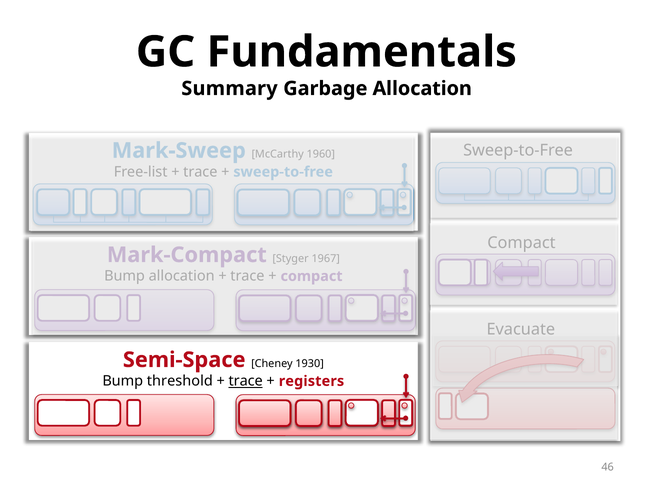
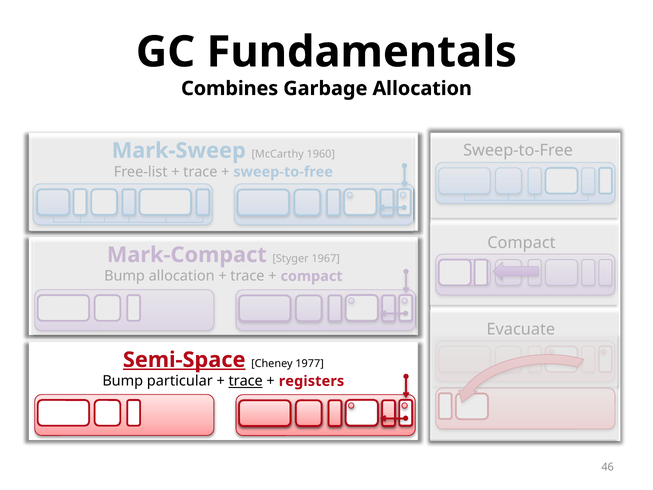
Summary: Summary -> Combines
Semi-Space underline: none -> present
1930: 1930 -> 1977
threshold: threshold -> particular
